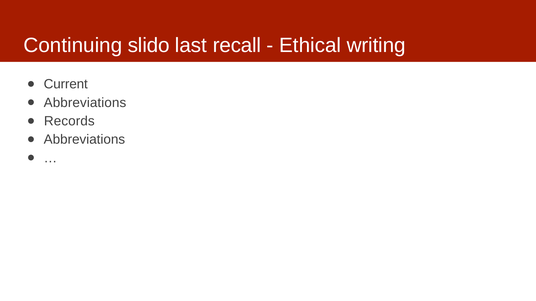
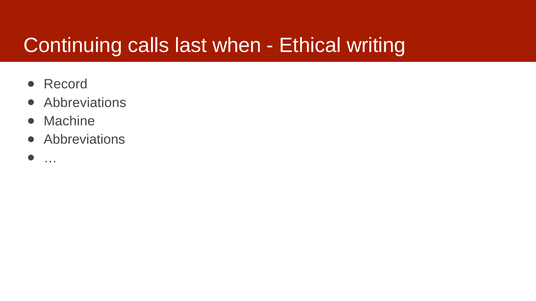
slido: slido -> calls
recall: recall -> when
Current: Current -> Record
Records: Records -> Machine
